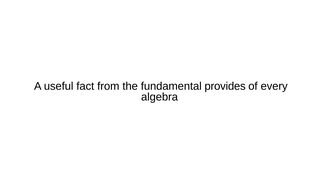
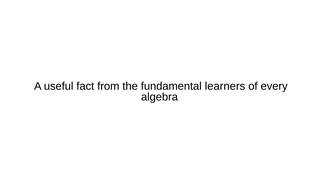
provides: provides -> learners
